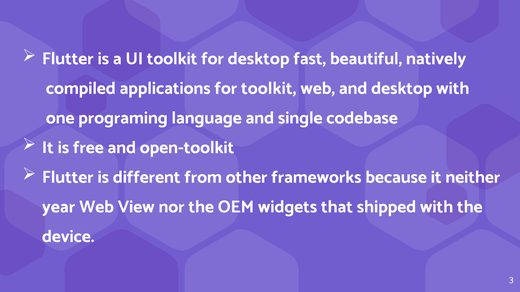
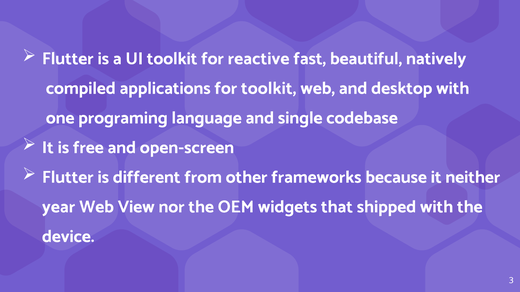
for desktop: desktop -> reactive
open-toolkit: open-toolkit -> open-screen
